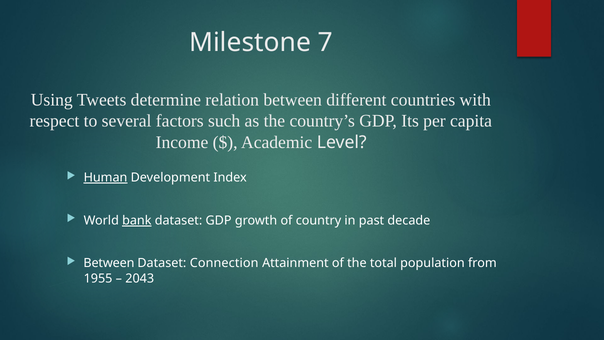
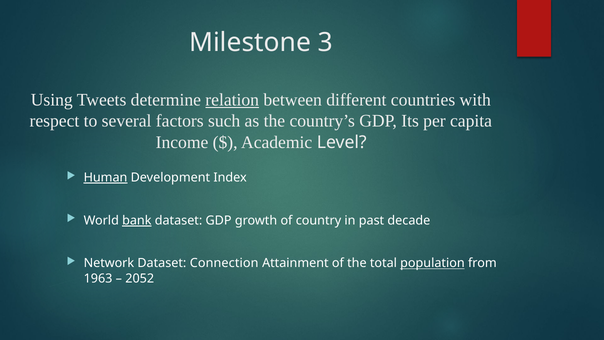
7: 7 -> 3
relation underline: none -> present
Between at (109, 263): Between -> Network
population underline: none -> present
1955: 1955 -> 1963
2043: 2043 -> 2052
